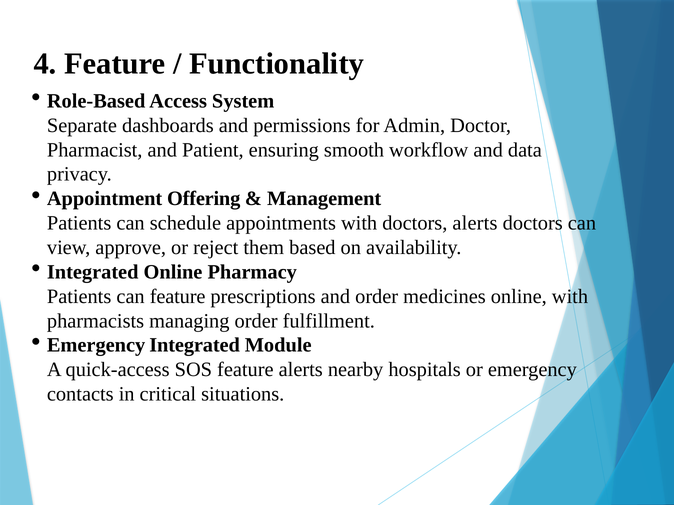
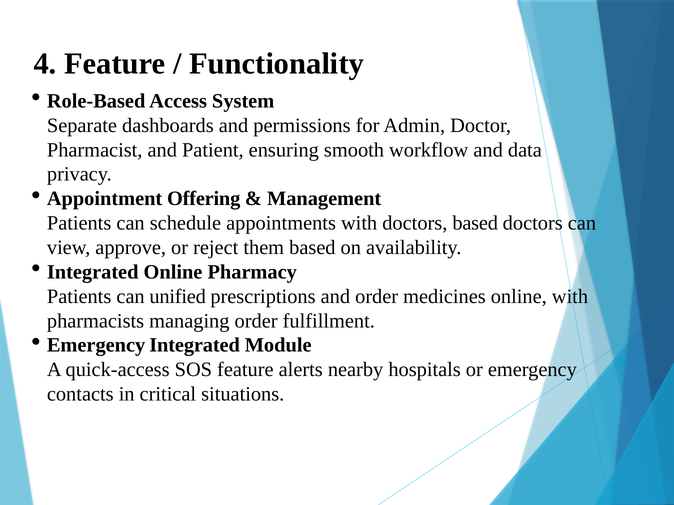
doctors alerts: alerts -> based
can feature: feature -> unified
